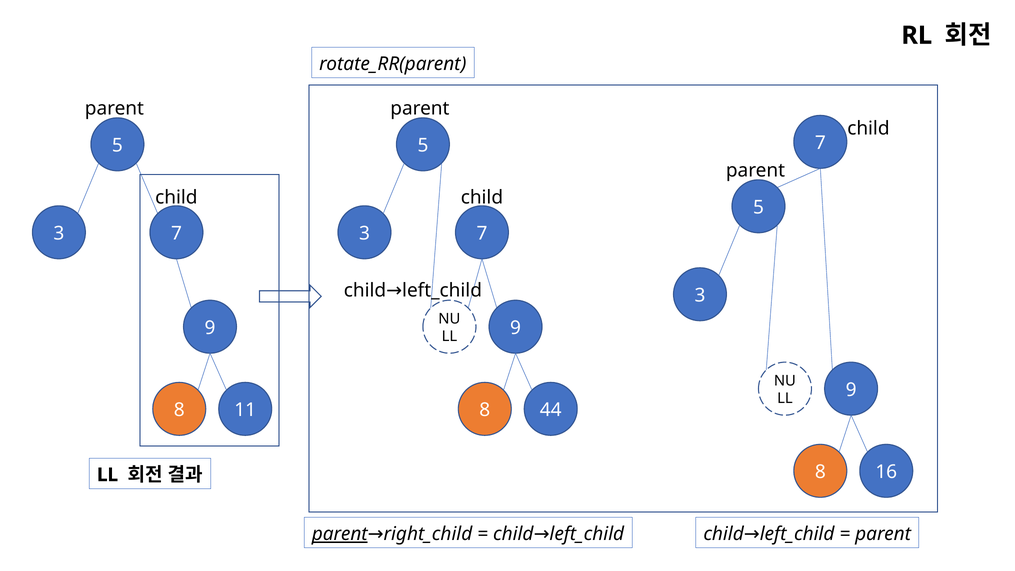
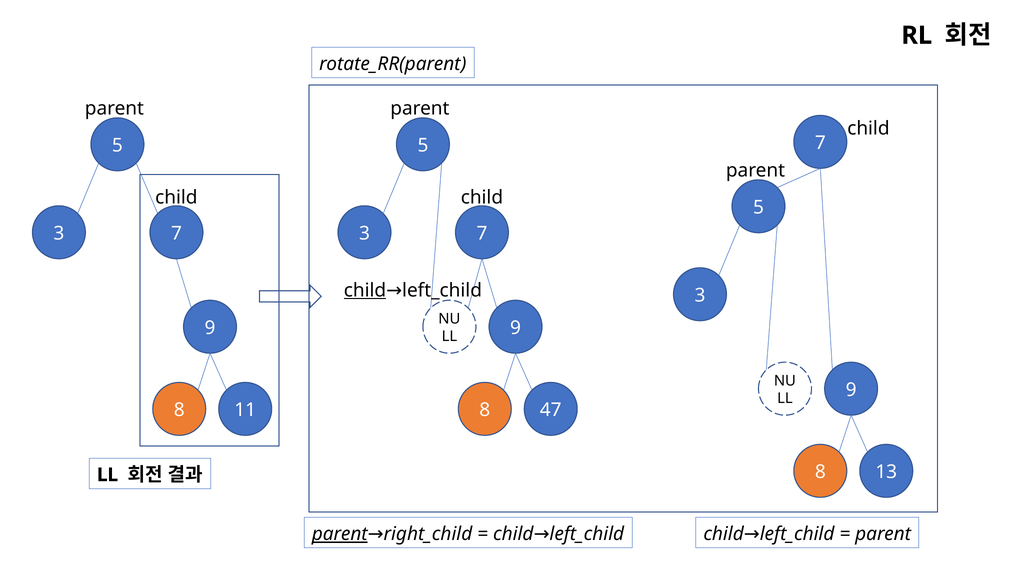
child at (365, 290) underline: none -> present
44: 44 -> 47
16: 16 -> 13
